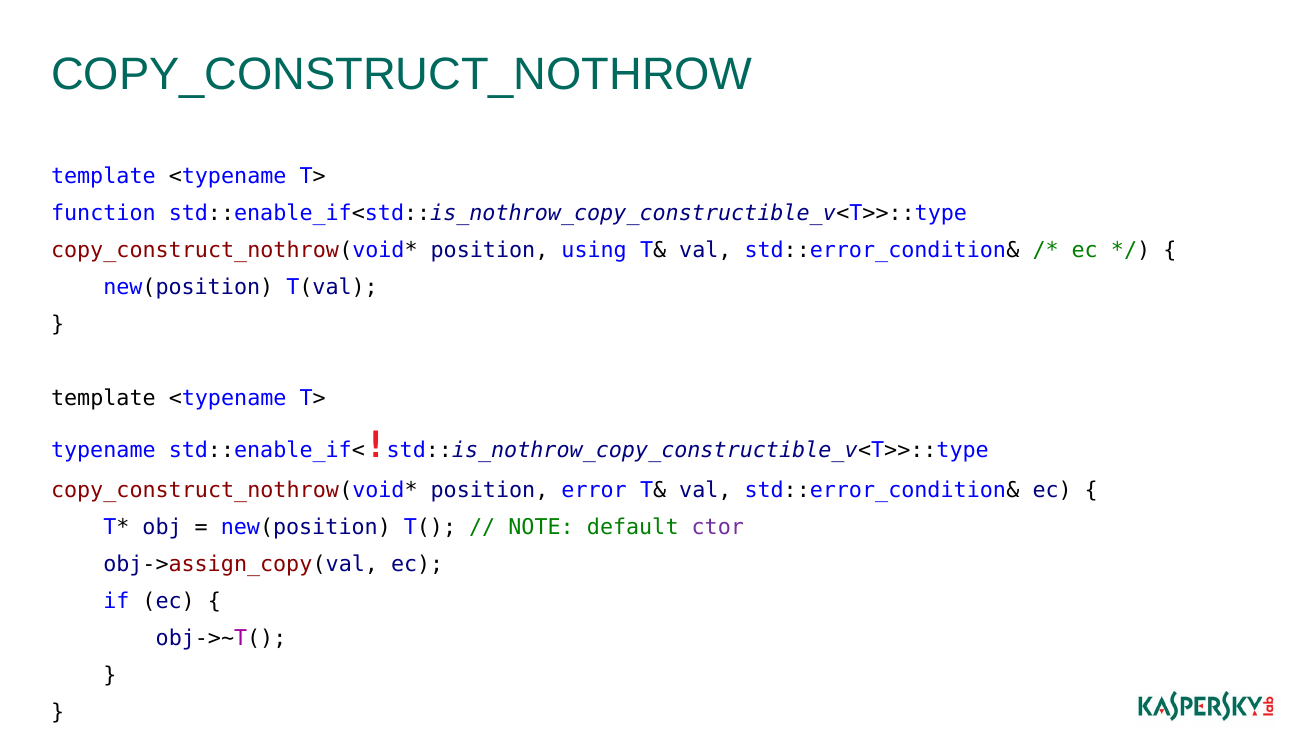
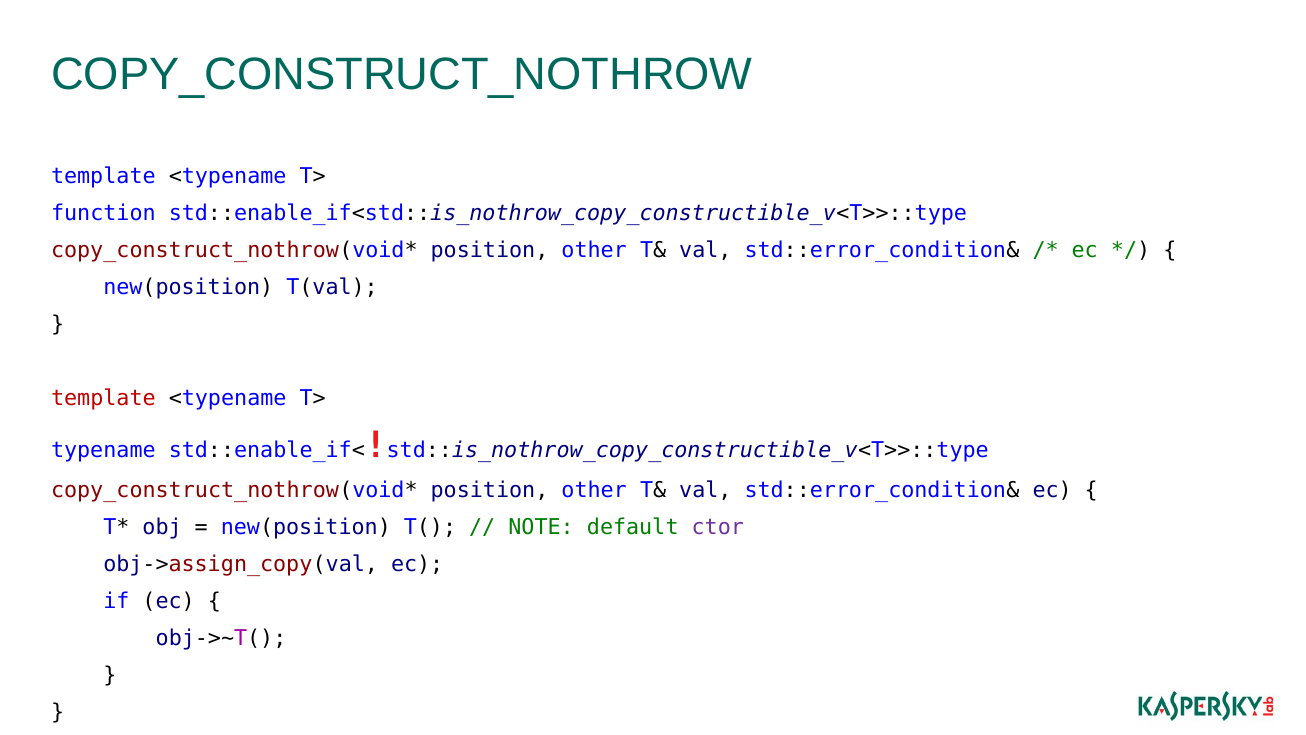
using at (594, 250): using -> other
template at (103, 398) colour: black -> red
error at (594, 490): error -> other
